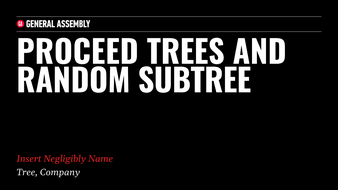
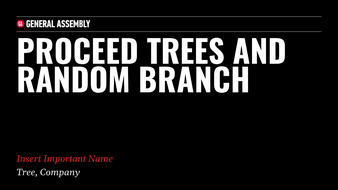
SUBTREE: SUBTREE -> BRANCH
Negligibly: Negligibly -> Important
